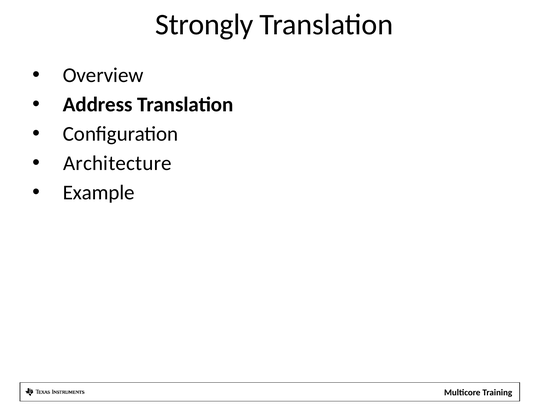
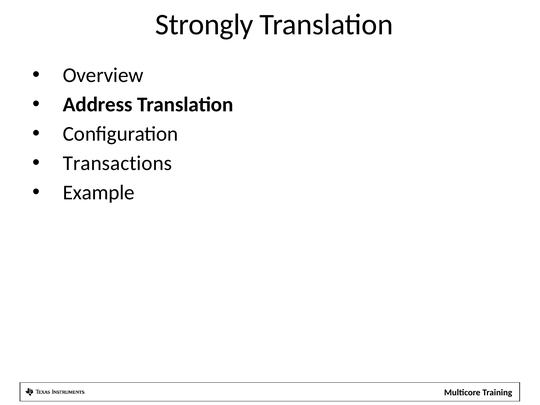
Architecture: Architecture -> Transactions
